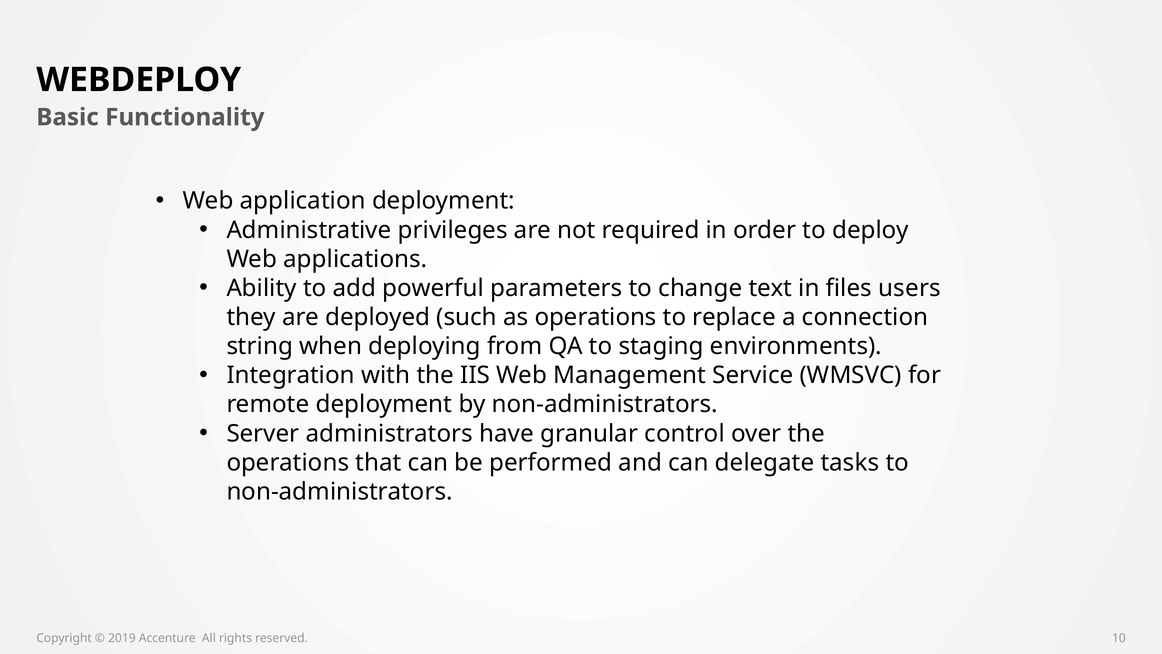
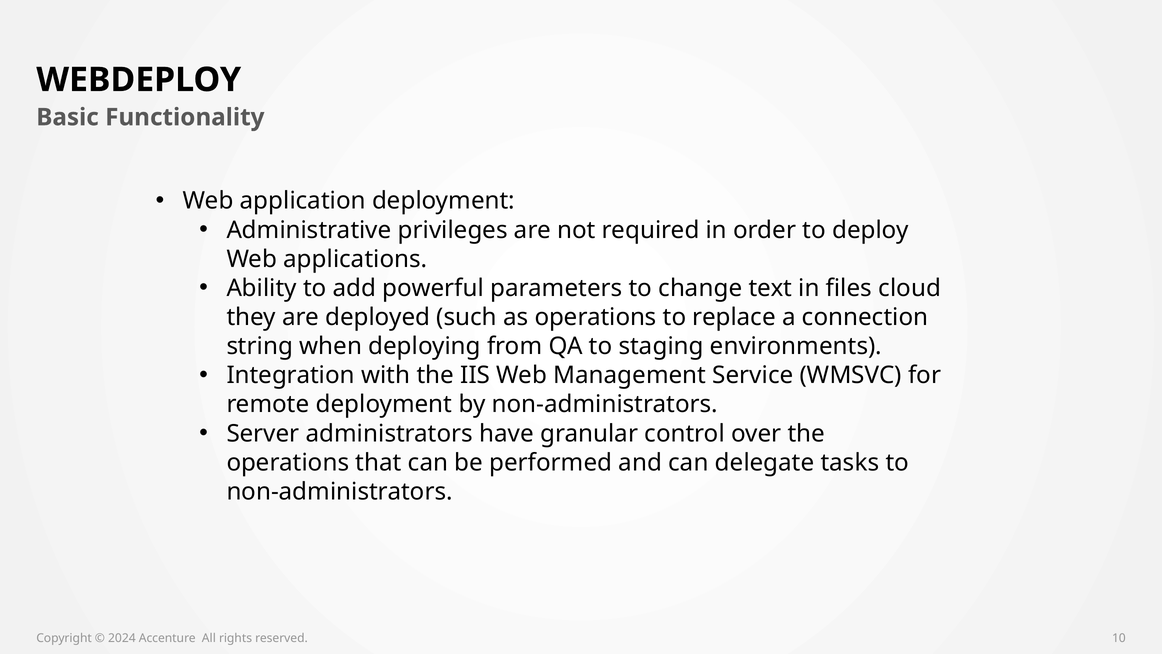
users: users -> cloud
2019: 2019 -> 2024
